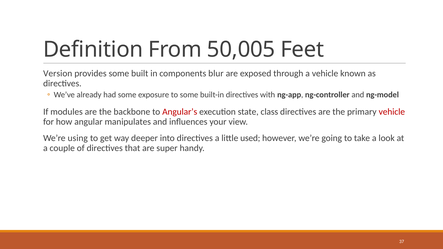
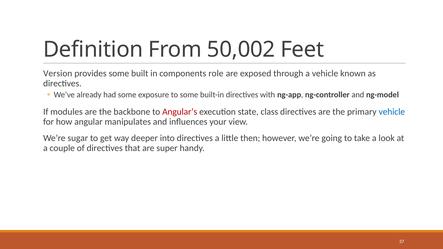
50,005: 50,005 -> 50,002
blur: blur -> role
vehicle at (392, 112) colour: red -> blue
using: using -> sugar
used: used -> then
